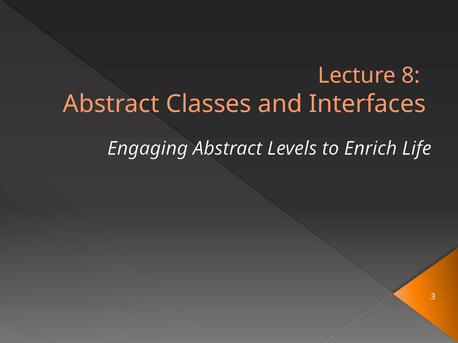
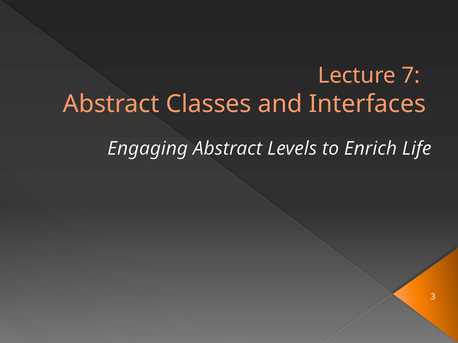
8: 8 -> 7
